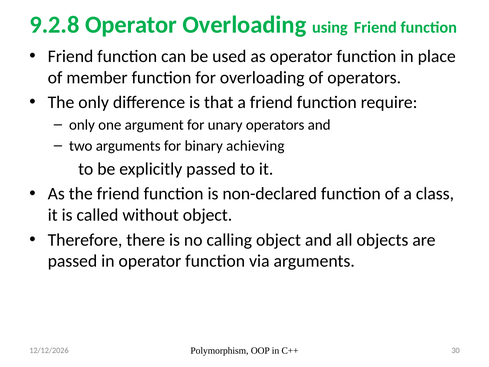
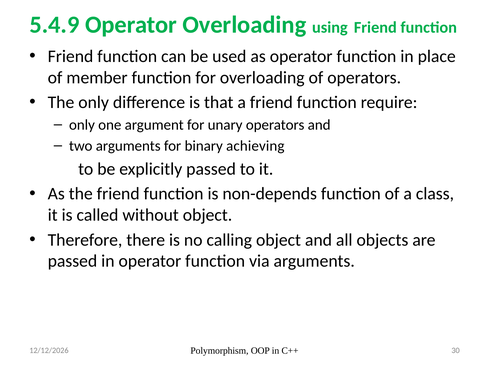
9.2.8: 9.2.8 -> 5.4.9
non-declared: non-declared -> non-depends
